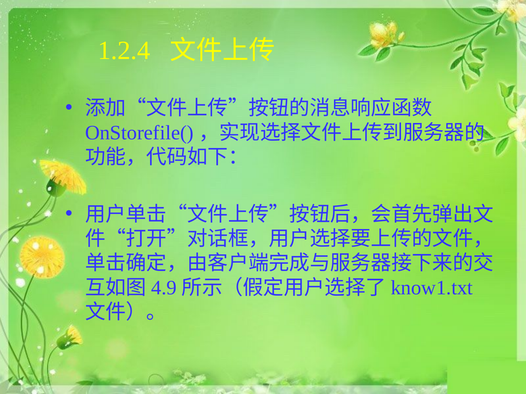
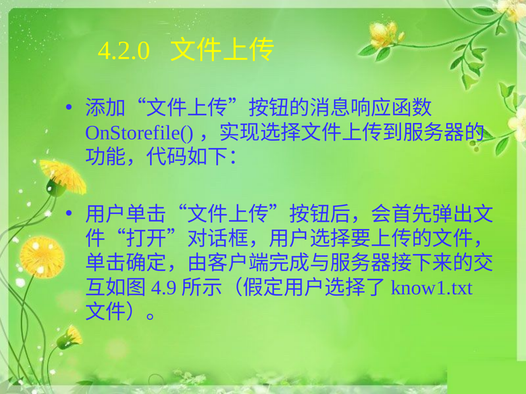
1.2.4: 1.2.4 -> 4.2.0
